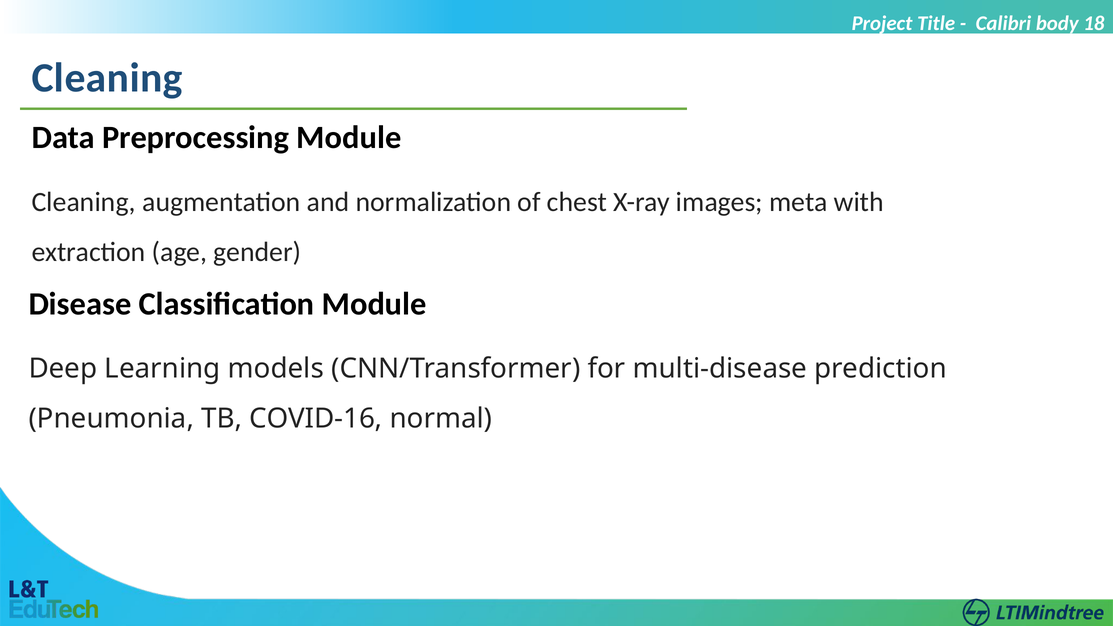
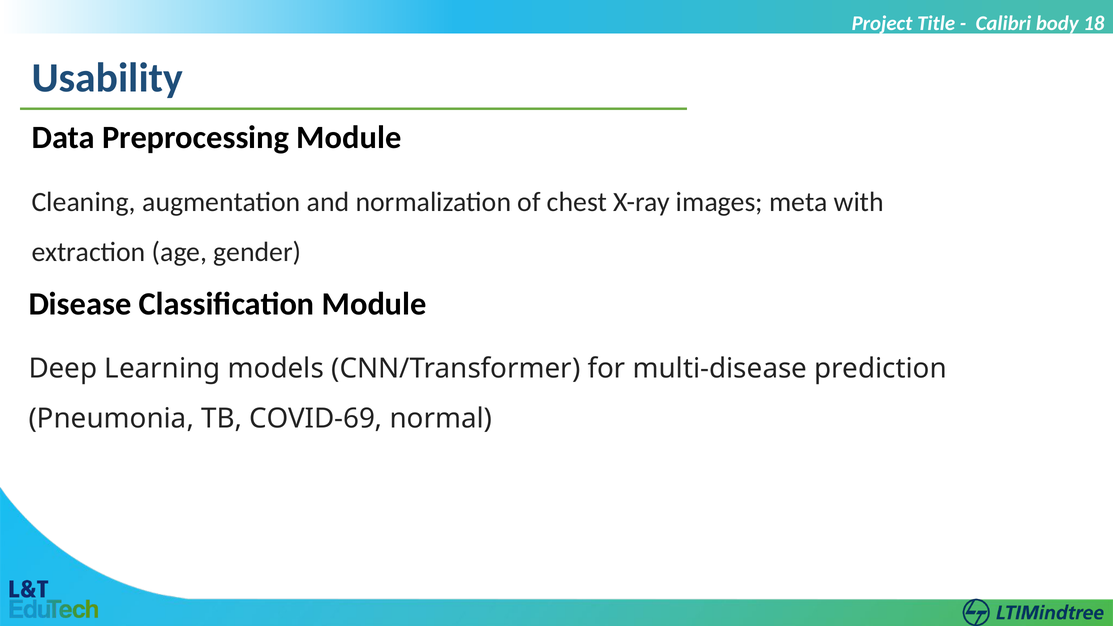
Cleaning at (107, 78): Cleaning -> Usability
COVID-16: COVID-16 -> COVID-69
